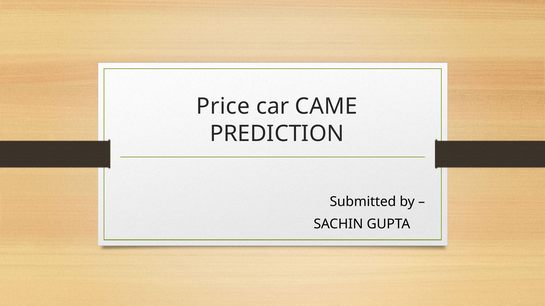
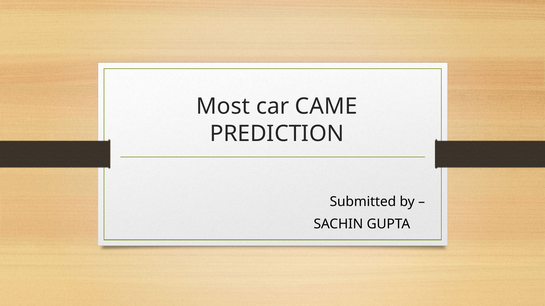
Price: Price -> Most
